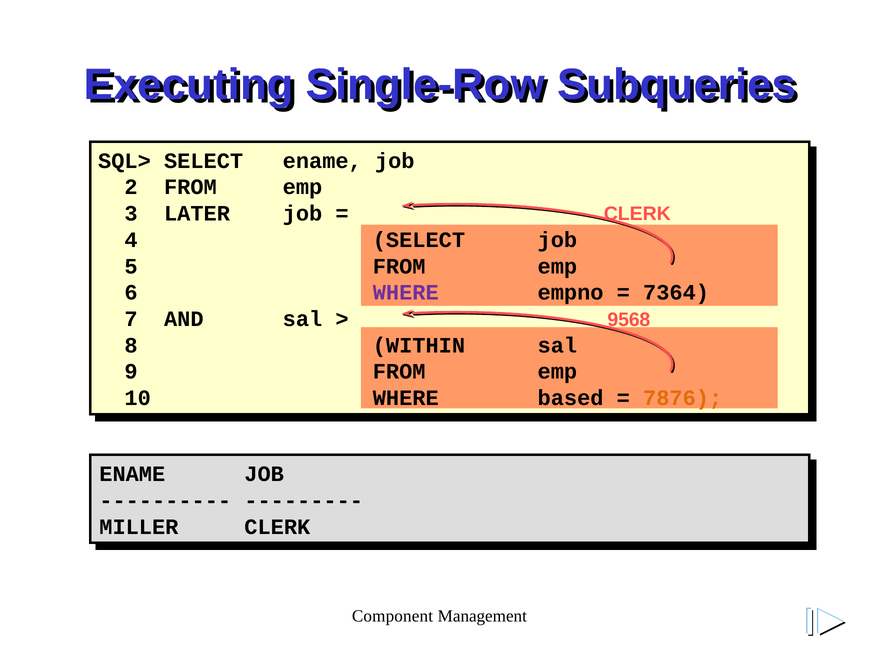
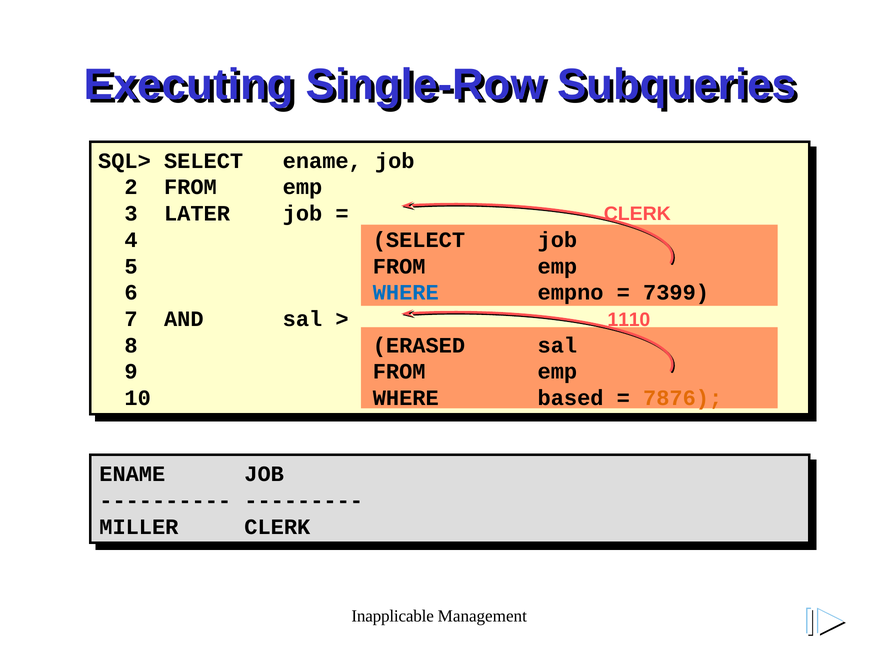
WHERE at (406, 293) colour: purple -> blue
7364: 7364 -> 7399
9568: 9568 -> 1110
WITHIN: WITHIN -> ERASED
Component: Component -> Inapplicable
